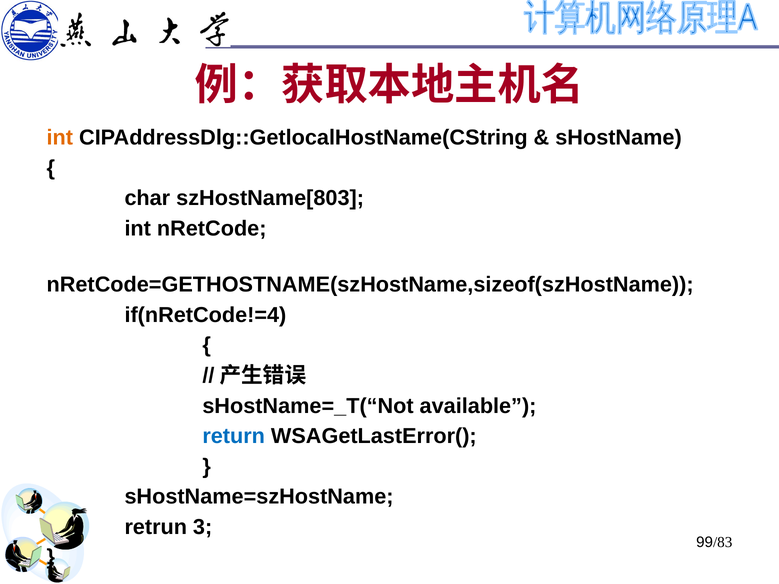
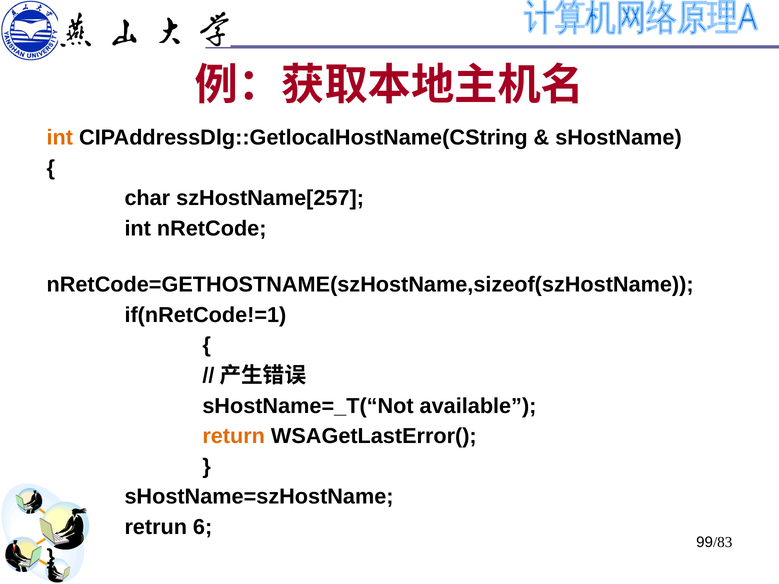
szHostName[803: szHostName[803 -> szHostName[257
if(nRetCode!=4: if(nRetCode!=4 -> if(nRetCode!=1
return colour: blue -> orange
3: 3 -> 6
